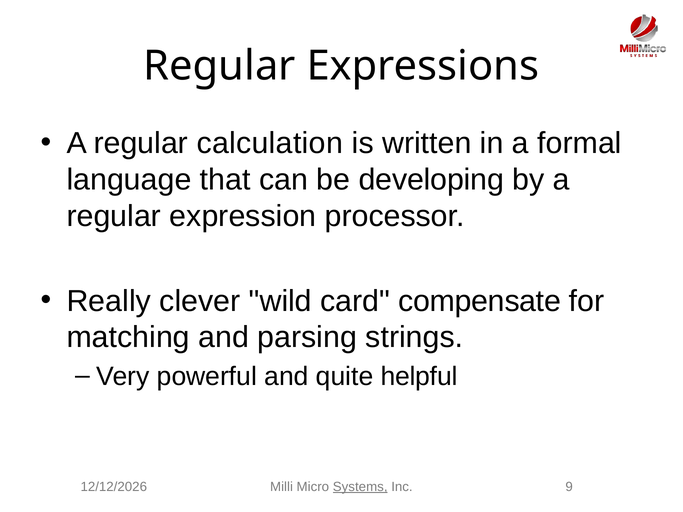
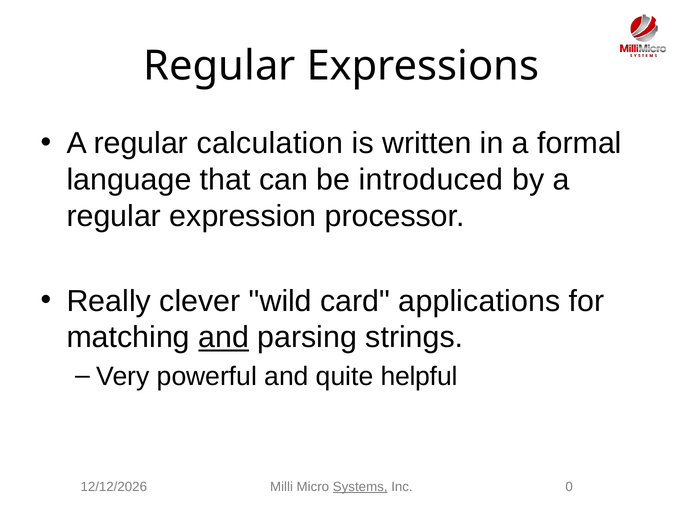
developing: developing -> introduced
compensate: compensate -> applications
and at (224, 338) underline: none -> present
9: 9 -> 0
